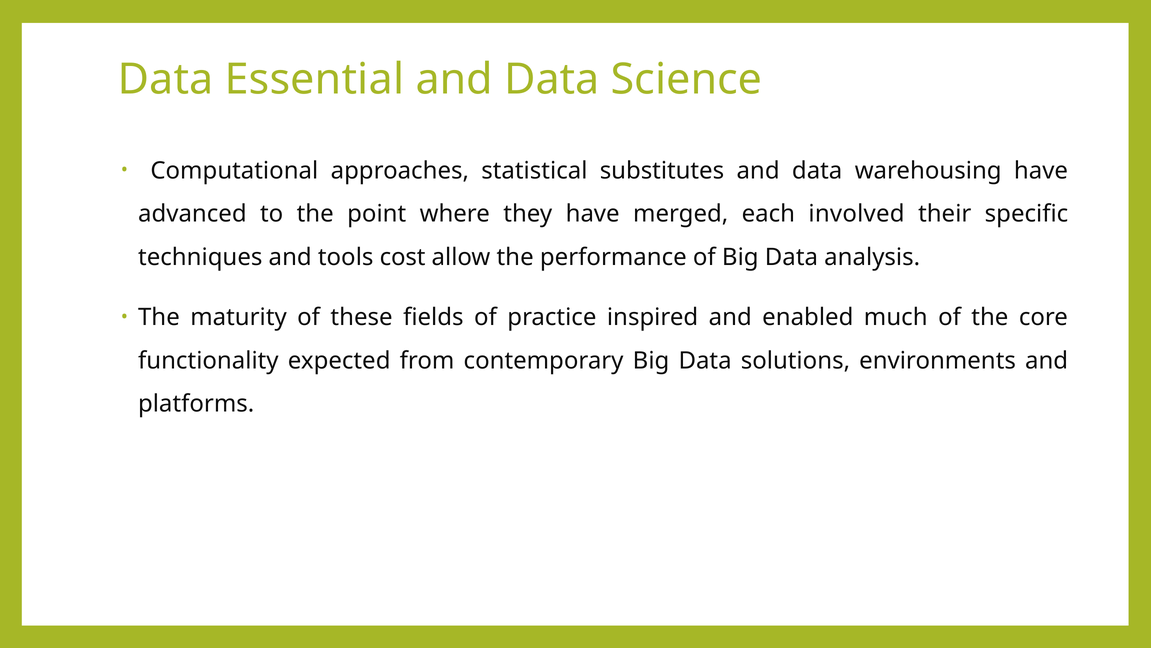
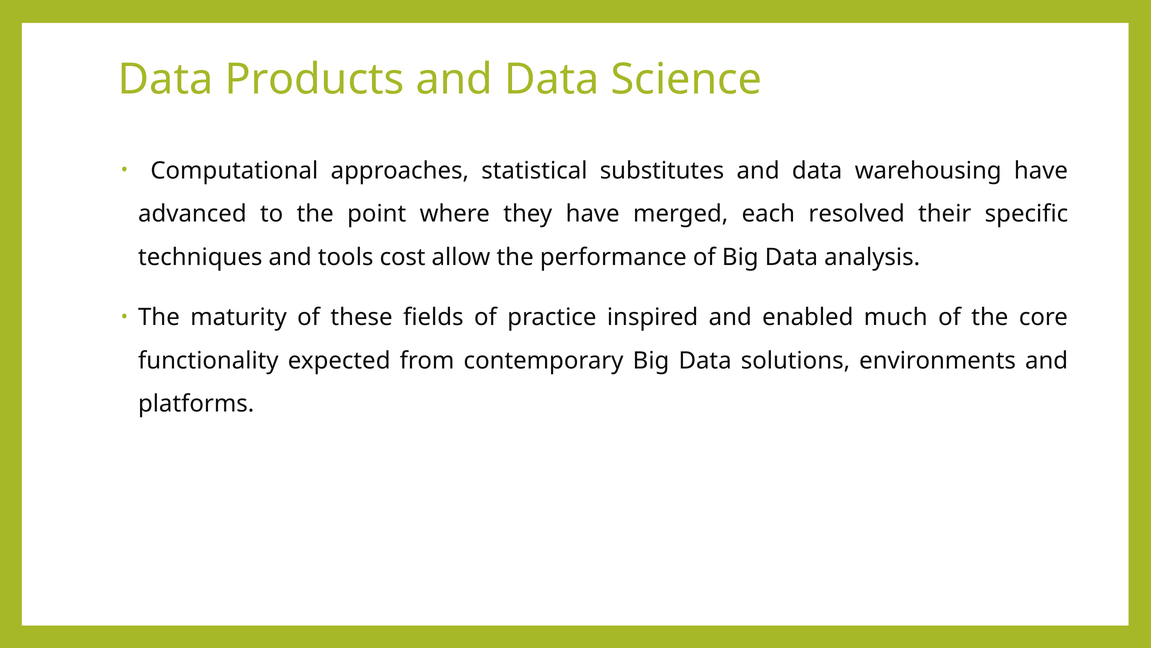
Essential: Essential -> Products
involved: involved -> resolved
